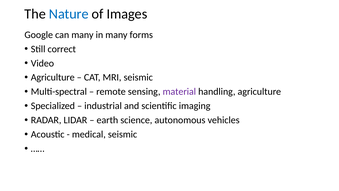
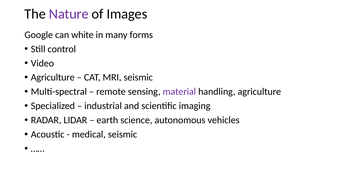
Nature colour: blue -> purple
can many: many -> white
correct: correct -> control
